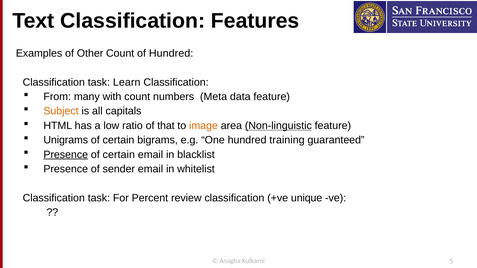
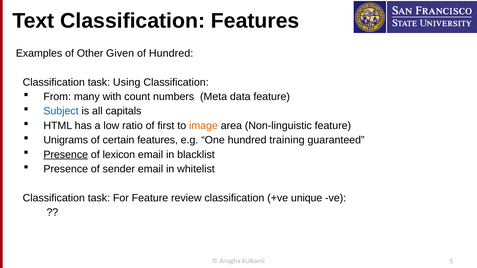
Other Count: Count -> Given
Learn: Learn -> Using
Subject colour: orange -> blue
that: that -> first
Non-linguistic underline: present -> none
certain bigrams: bigrams -> features
certain at (119, 155): certain -> lexicon
For Percent: Percent -> Feature
